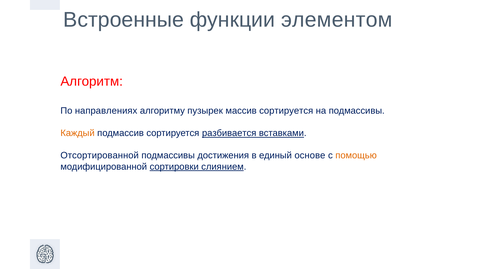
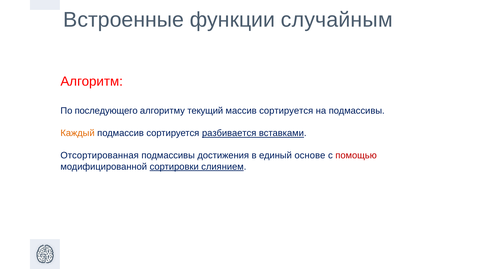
элементом: элементом -> случайным
направлениях: направлениях -> последующего
пузырек: пузырек -> текущий
Отсортированной: Отсортированной -> Отсортированная
помощью colour: orange -> red
